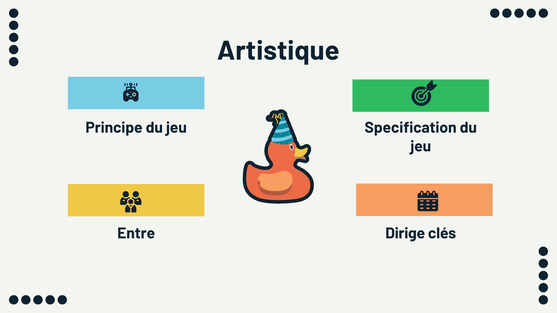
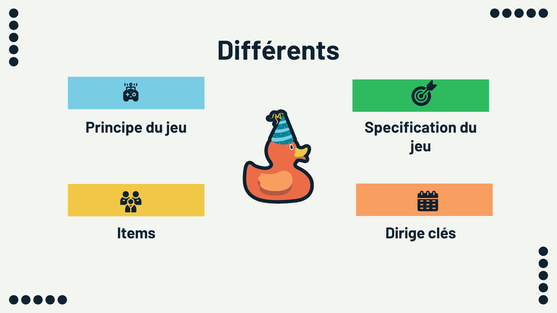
Artistique: Artistique -> Différents
Entre: Entre -> Items
